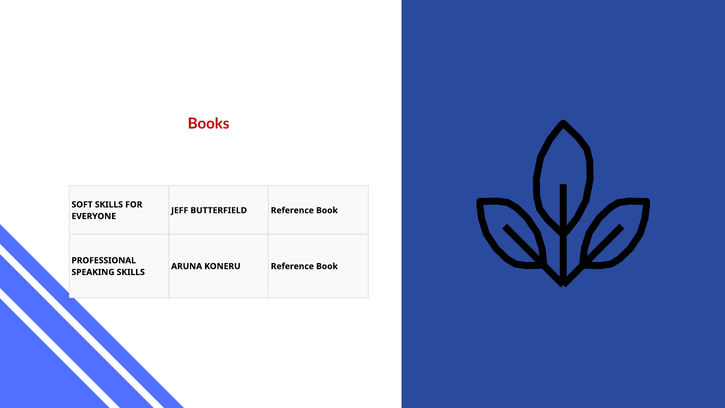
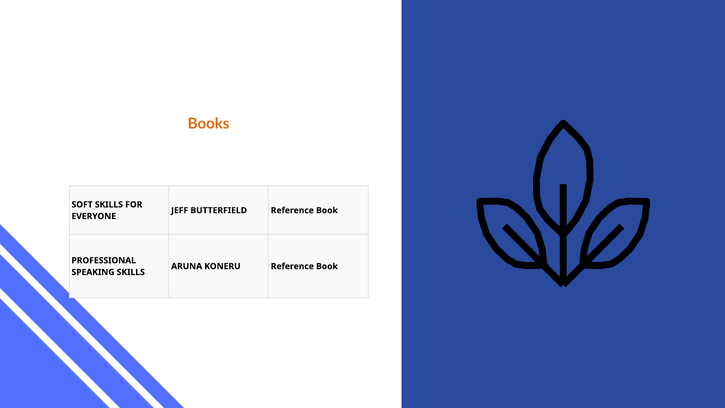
Books colour: red -> orange
